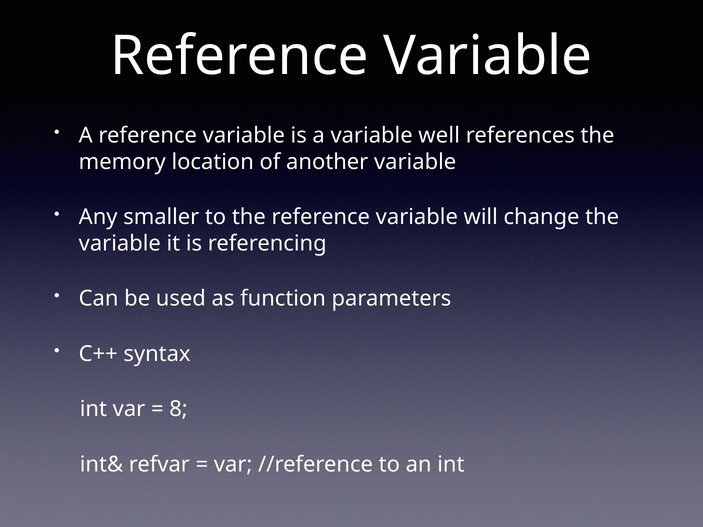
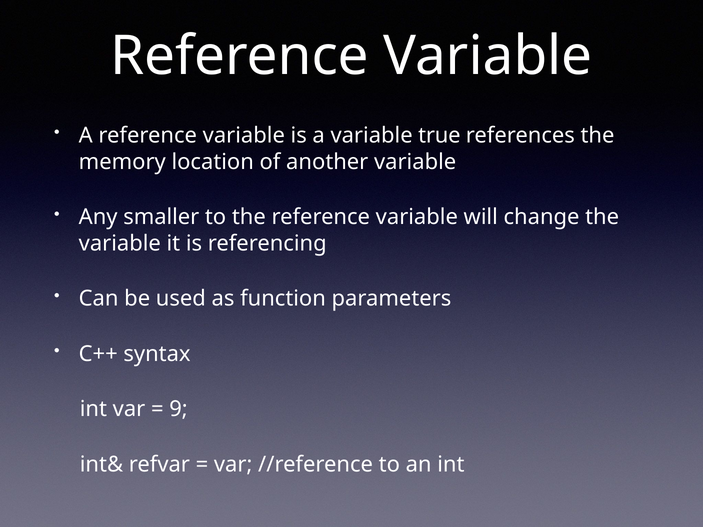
well: well -> true
8: 8 -> 9
